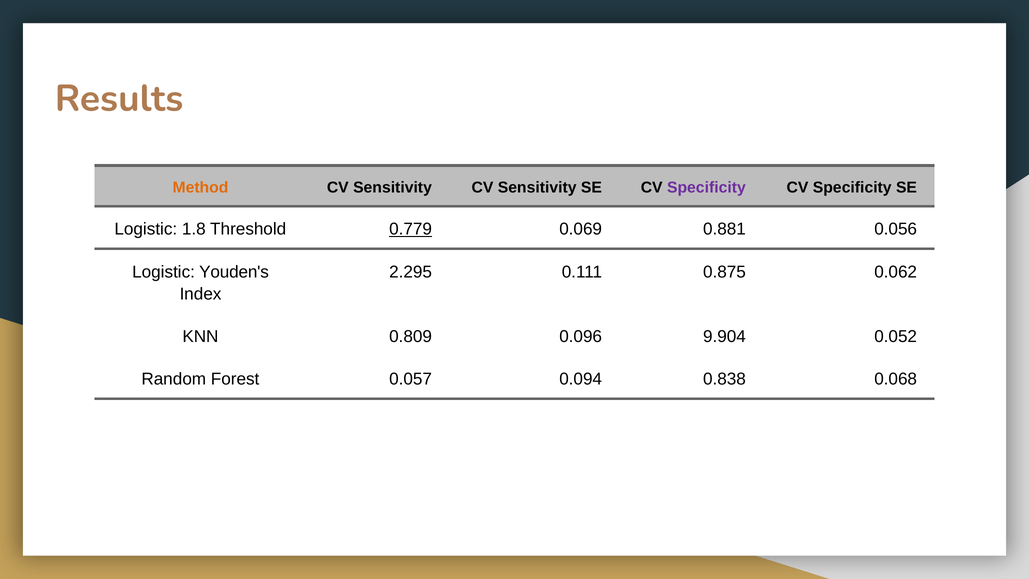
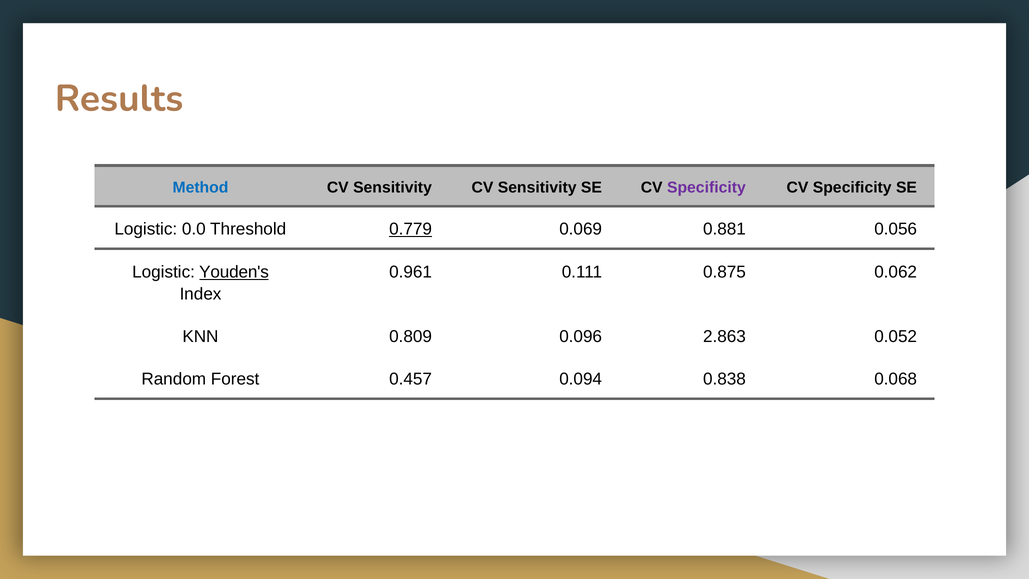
Method colour: orange -> blue
1.8: 1.8 -> 0.0
Youden's underline: none -> present
2.295: 2.295 -> 0.961
9.904: 9.904 -> 2.863
0.057: 0.057 -> 0.457
